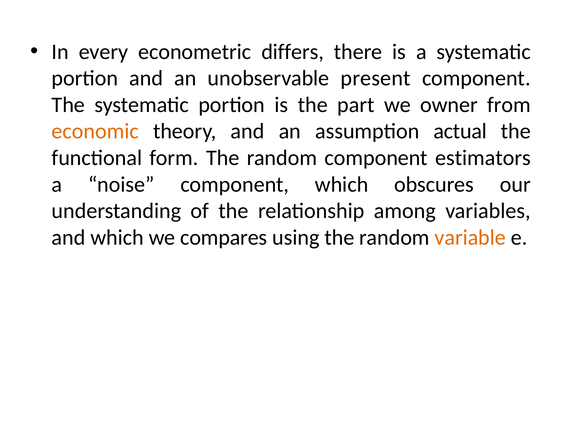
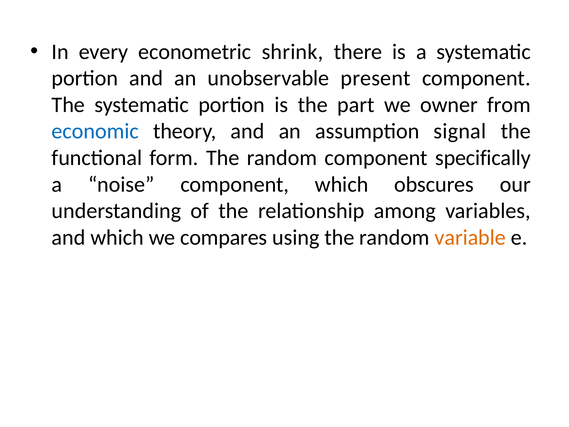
differs: differs -> shrink
economic colour: orange -> blue
actual: actual -> signal
estimators: estimators -> specifically
